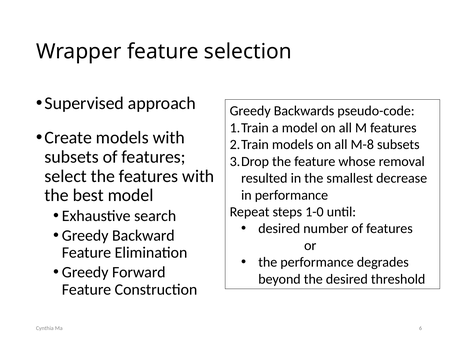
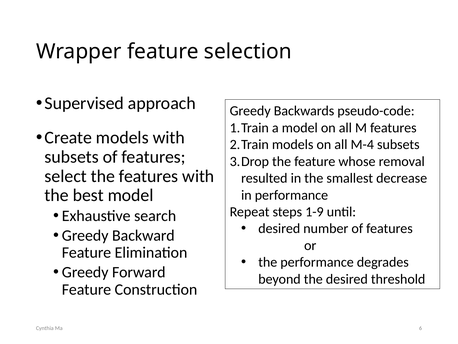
M-8: M-8 -> M-4
1-0: 1-0 -> 1-9
